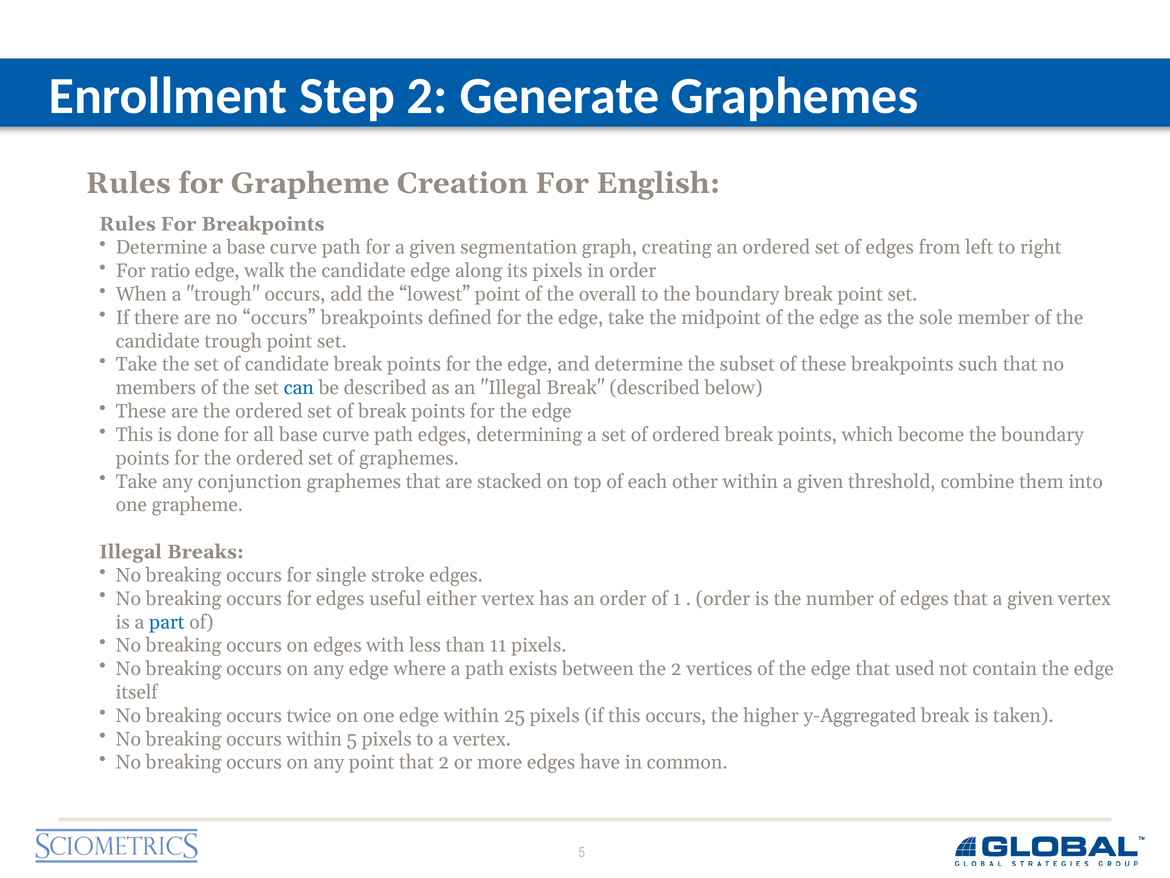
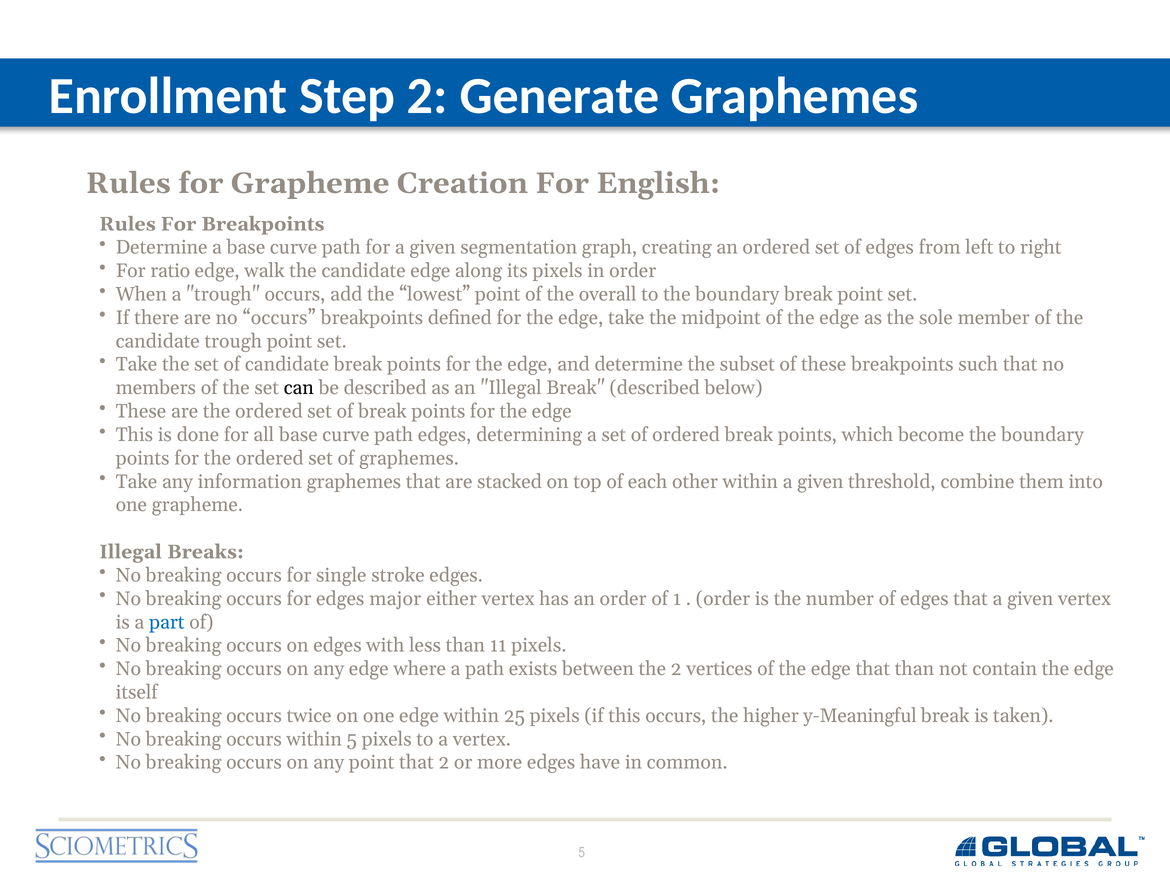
can colour: blue -> black
conjunction: conjunction -> information
useful: useful -> major
that used: used -> than
y-Aggregated: y-Aggregated -> y-Meaningful
